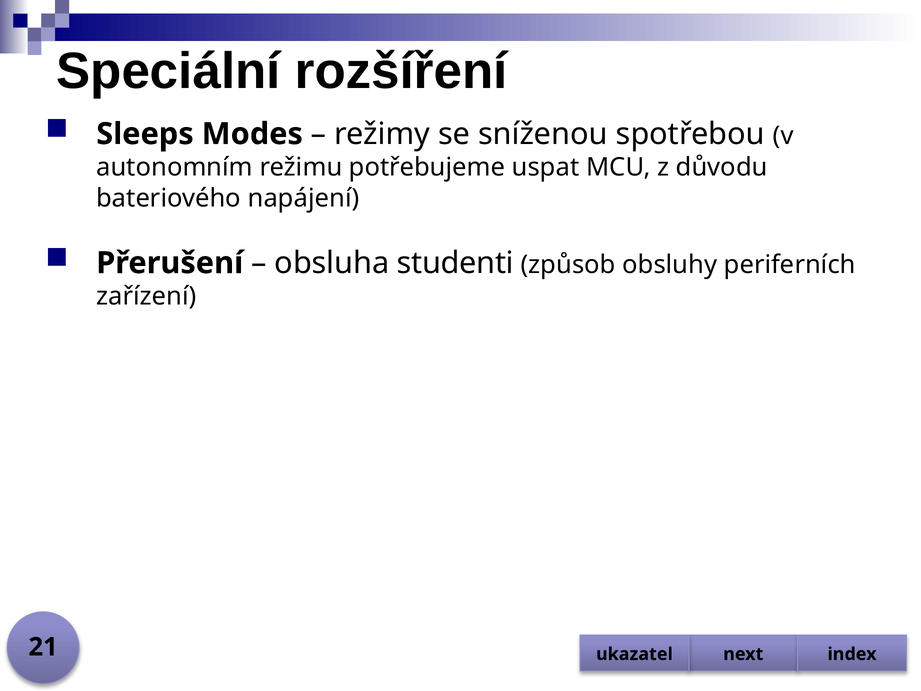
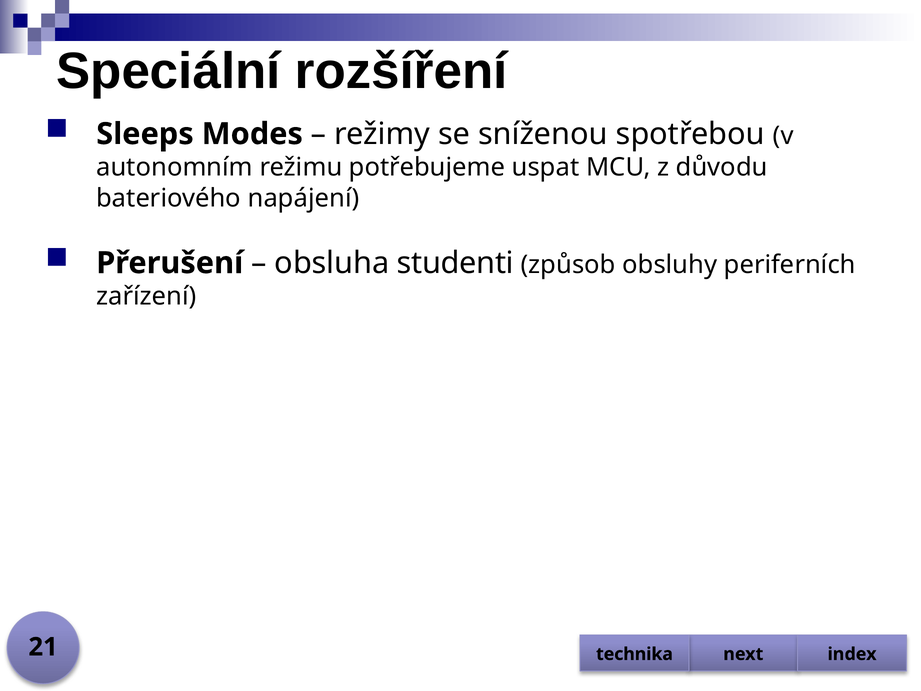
ukazatel: ukazatel -> technika
